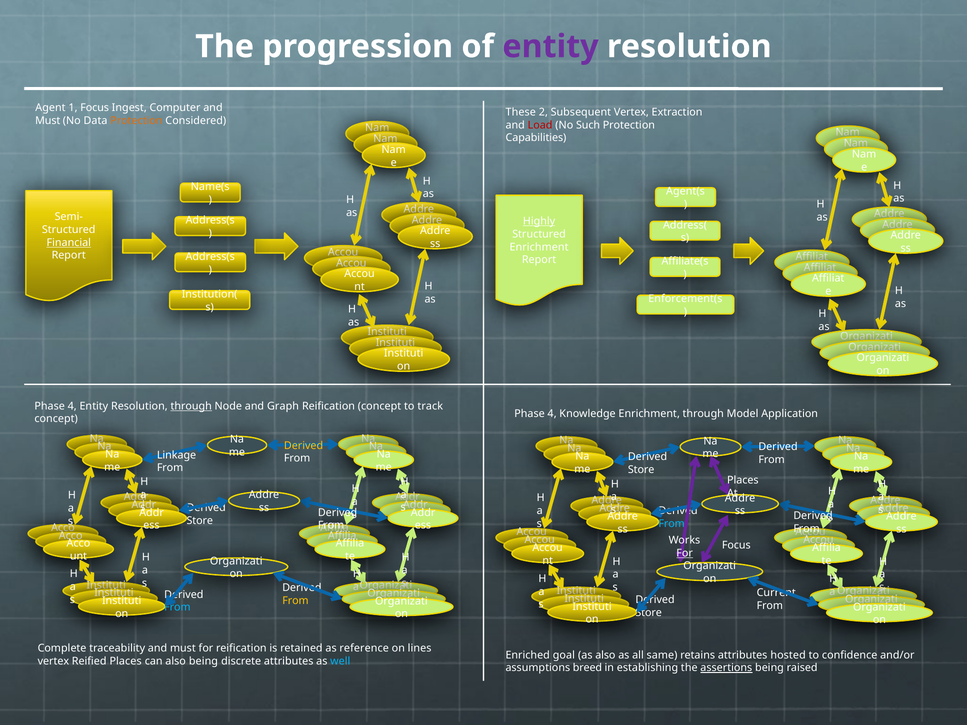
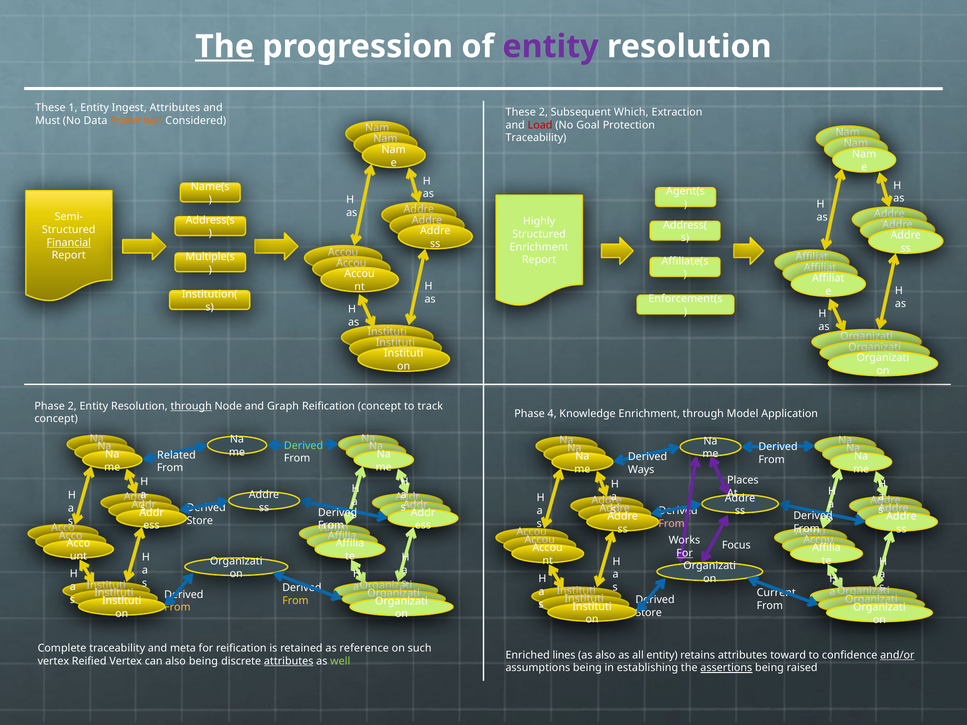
The at (225, 47) underline: none -> present
Agent at (50, 108): Agent -> These
1 Focus: Focus -> Entity
Ingest Computer: Computer -> Attributes
Subsequent Vertex: Vertex -> Which
Such: Such -> Goal
Capabilities at (536, 138): Capabilities -> Traceability
Highly underline: present -> none
Address(s at (210, 257): Address(s -> Multiple(s
4 at (72, 406): 4 -> 2
Derived at (304, 446) colour: yellow -> light green
Linkage: Linkage -> Related
Store at (641, 470): Store -> Ways
From at (672, 524) colour: light blue -> pink
From at (177, 608) colour: light blue -> yellow
traceability and must: must -> meta
lines: lines -> such
goal: goal -> lines
all same: same -> entity
hosted: hosted -> toward
and/or underline: none -> present
Reified Places: Places -> Vertex
attributes at (289, 662) underline: none -> present
well colour: light blue -> light green
assumptions breed: breed -> being
